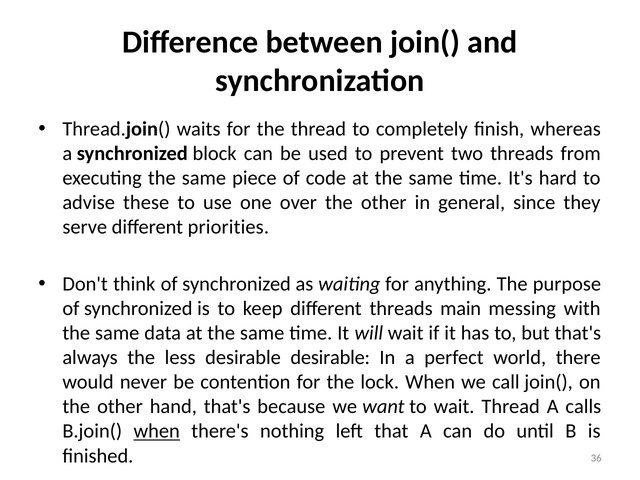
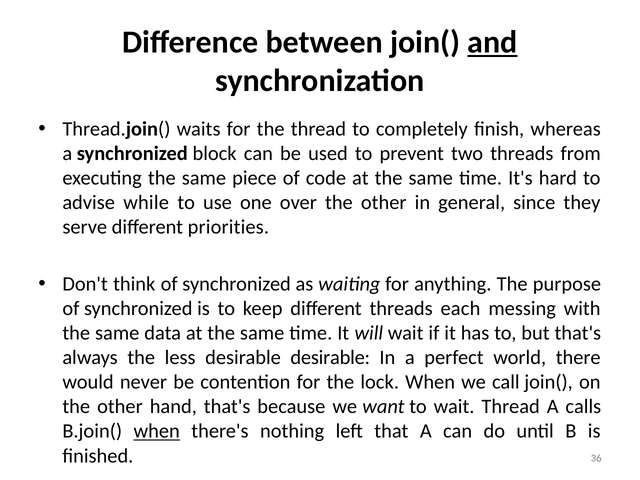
and underline: none -> present
these: these -> while
main: main -> each
